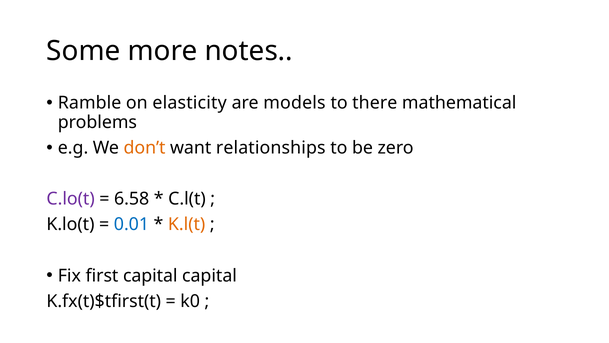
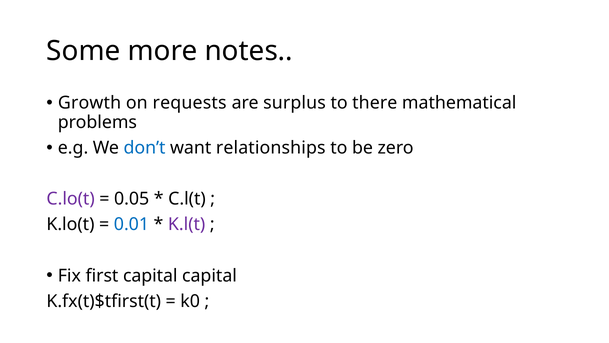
Ramble: Ramble -> Growth
elasticity: elasticity -> requests
models: models -> surplus
don’t colour: orange -> blue
6.58: 6.58 -> 0.05
K.l(t colour: orange -> purple
